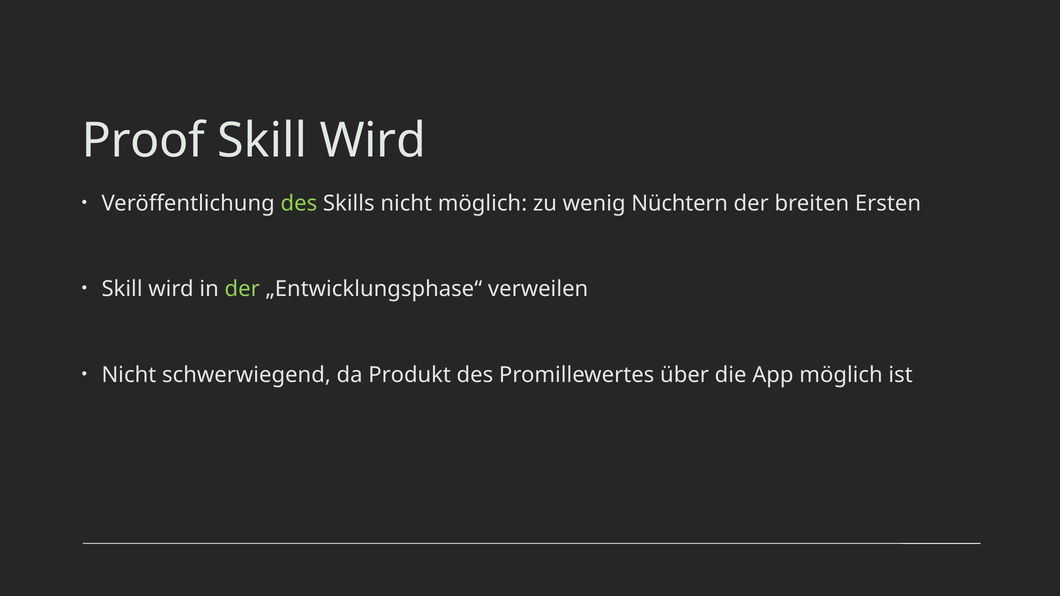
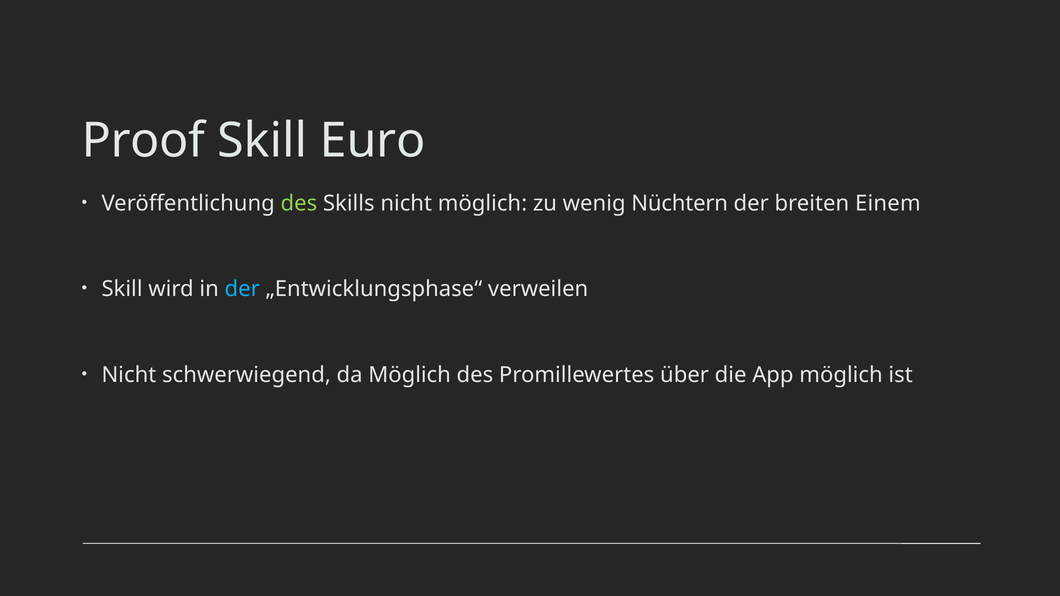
Wird at (373, 141): Wird -> Euro
Ersten: Ersten -> Einem
der at (242, 289) colour: light green -> light blue
da Produkt: Produkt -> Möglich
